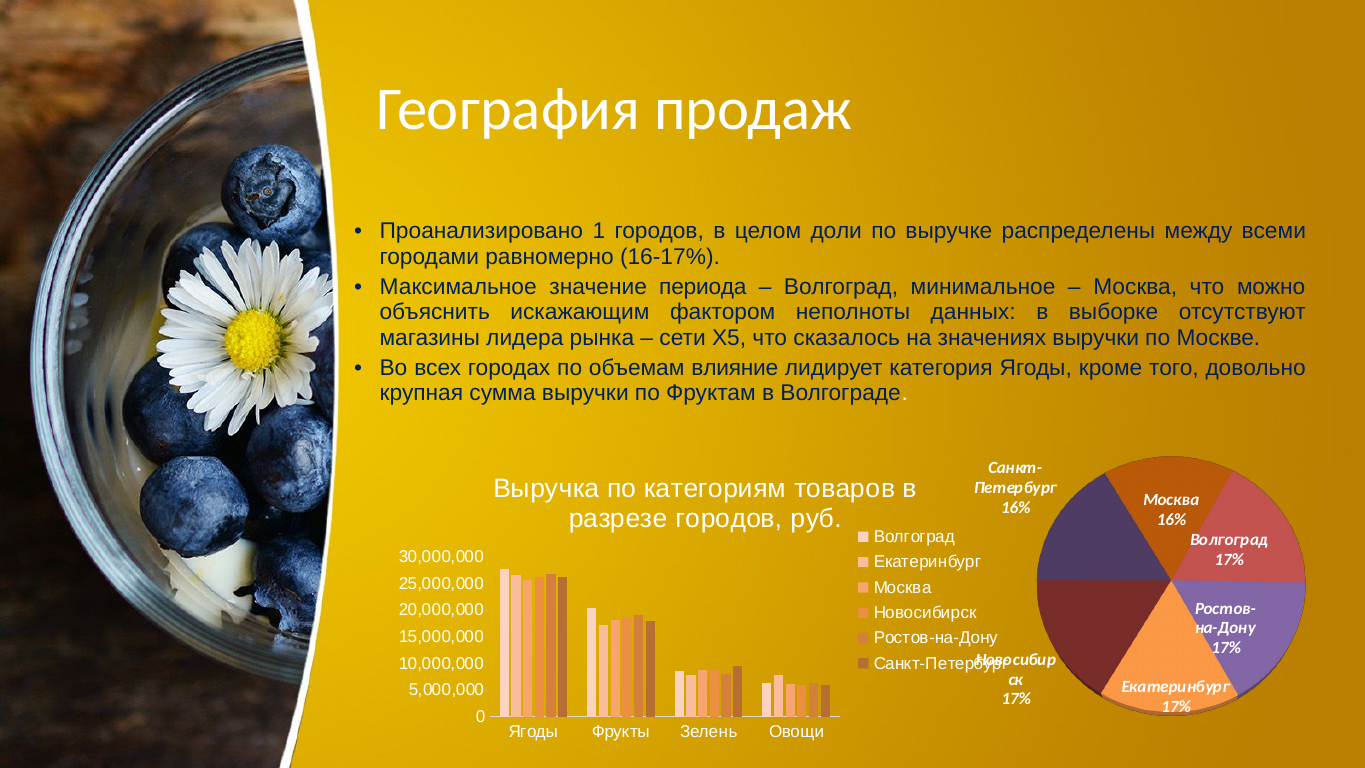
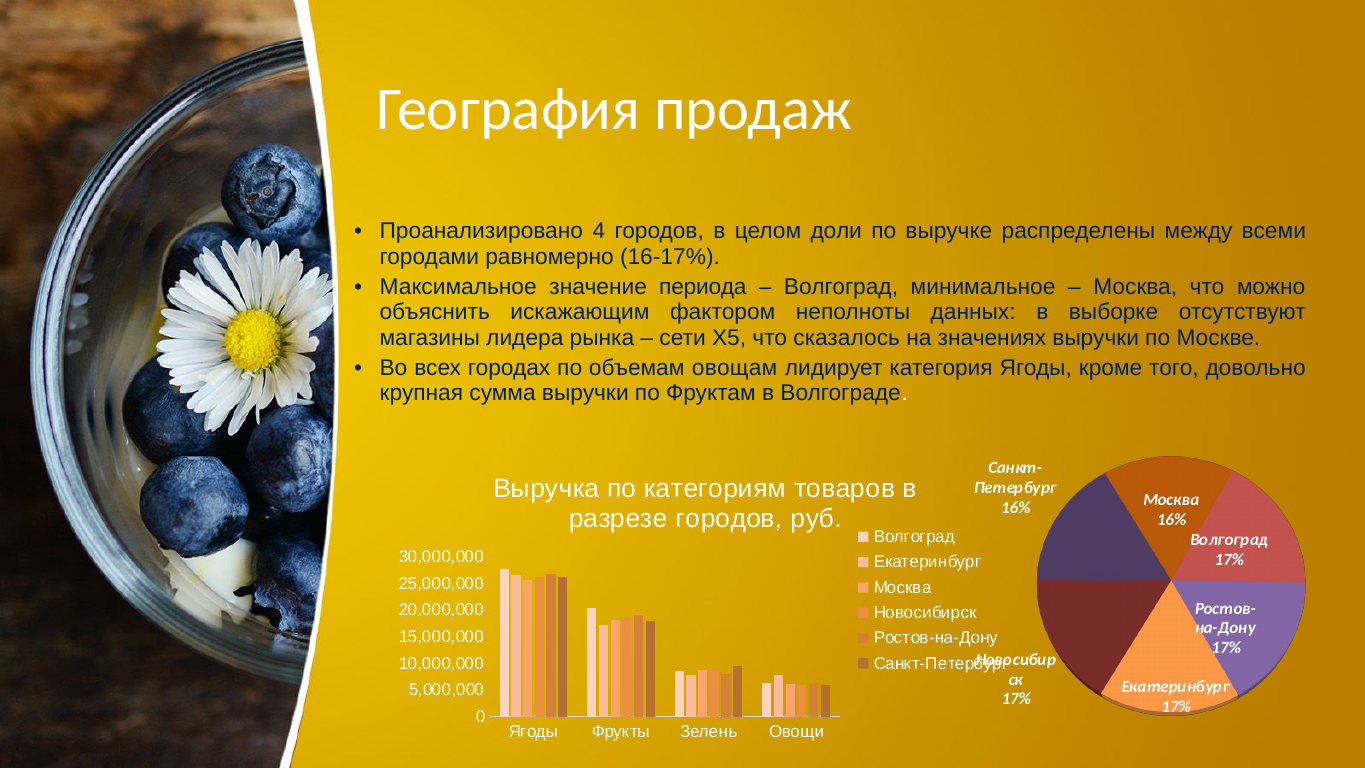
1: 1 -> 4
влияние: влияние -> овощам
